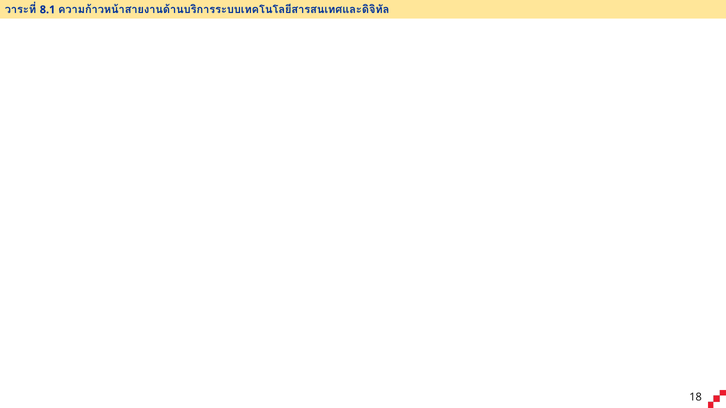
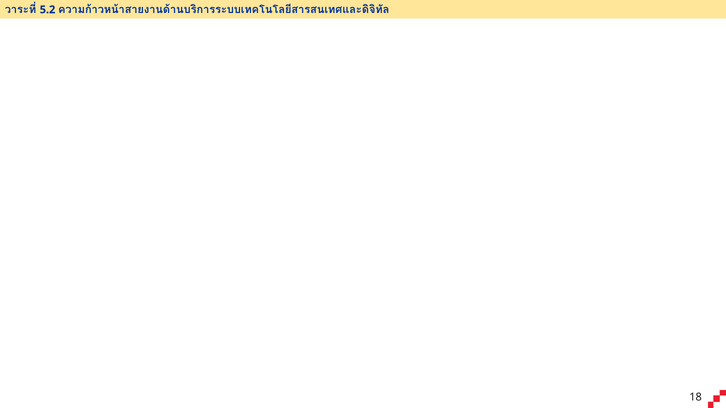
8.1: 8.1 -> 5.2
